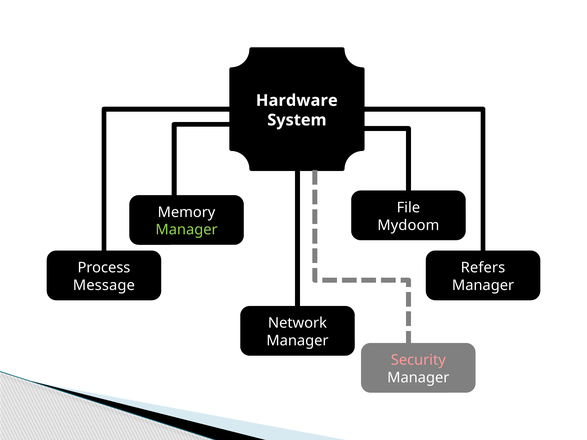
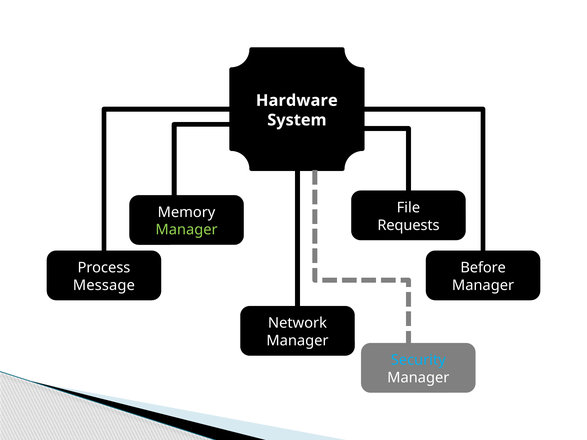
Mydoom: Mydoom -> Requests
Refers: Refers -> Before
Security colour: pink -> light blue
